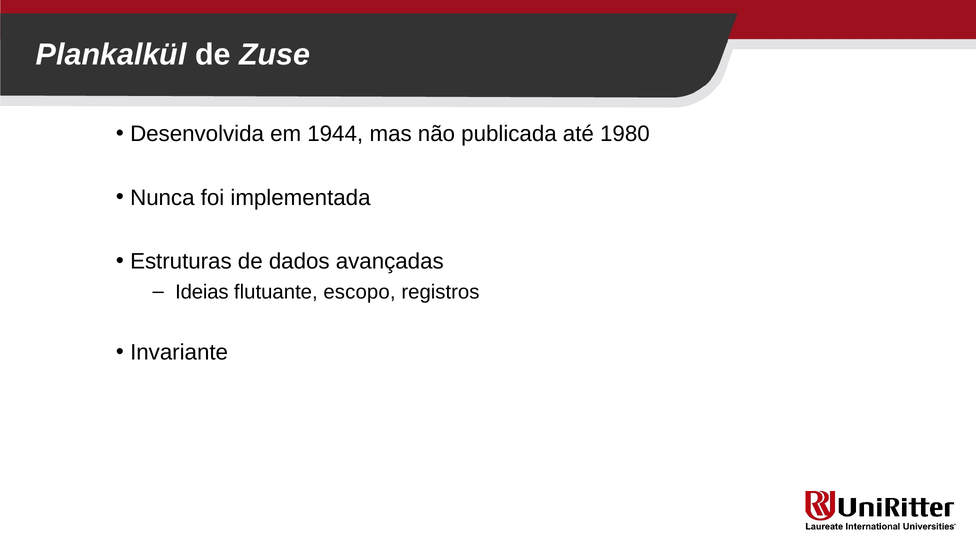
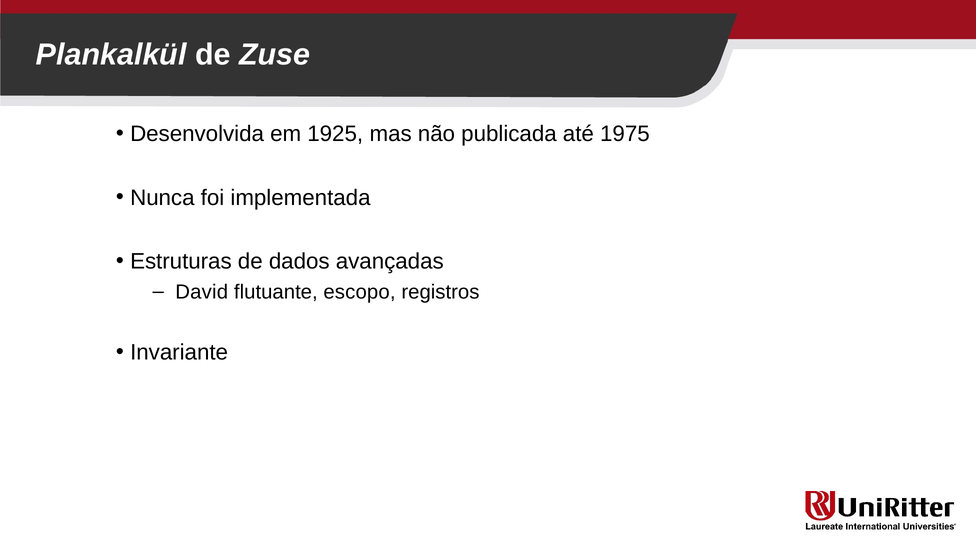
1944: 1944 -> 1925
1980: 1980 -> 1975
Ideias: Ideias -> David
